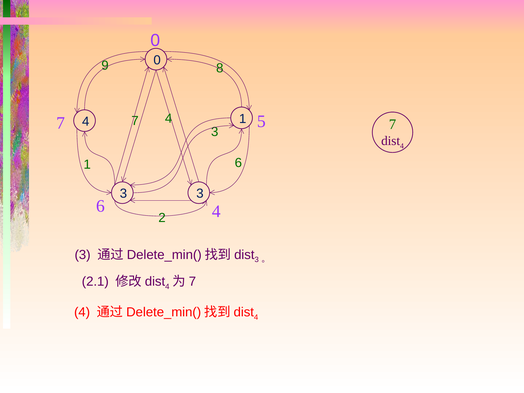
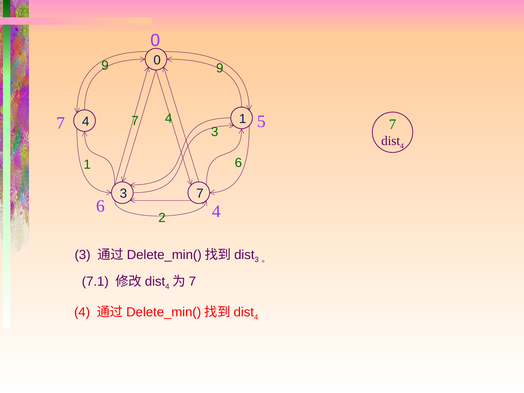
9 8: 8 -> 9
3 3: 3 -> 7
2.1: 2.1 -> 7.1
